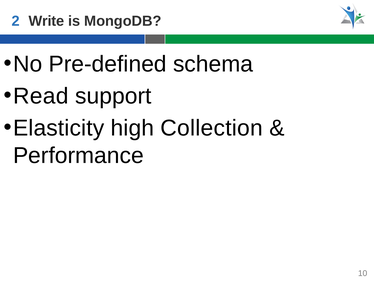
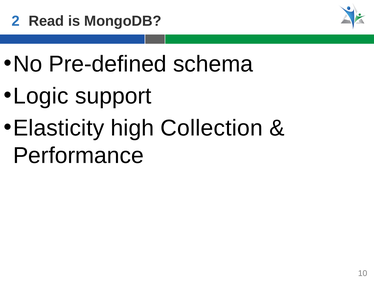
Write: Write -> Read
Read: Read -> Logic
